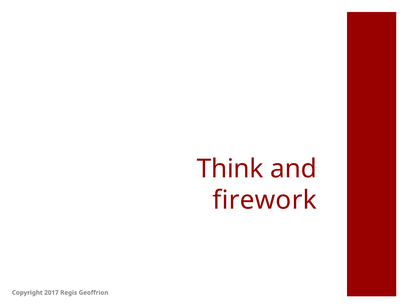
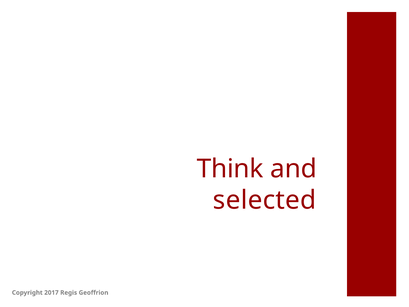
firework: firework -> selected
